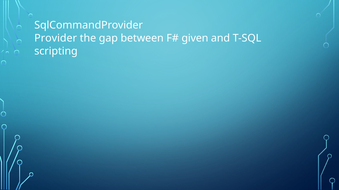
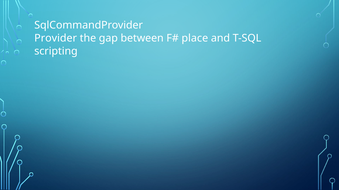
given: given -> place
